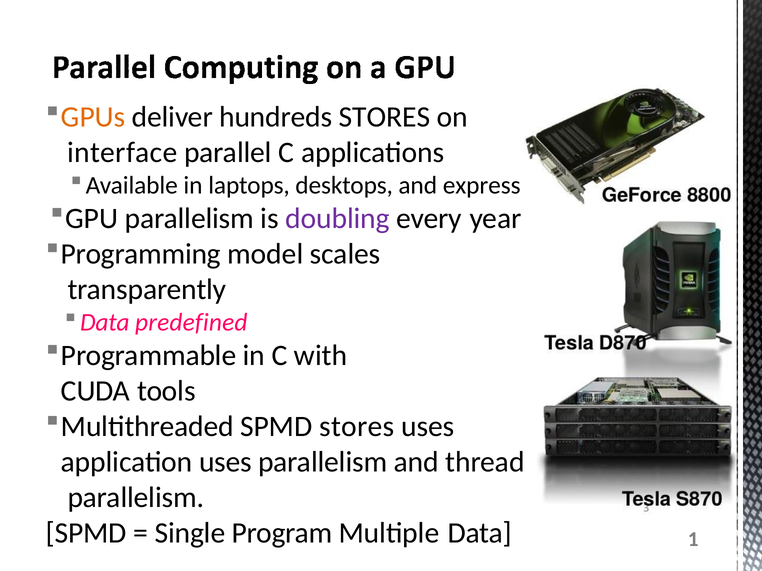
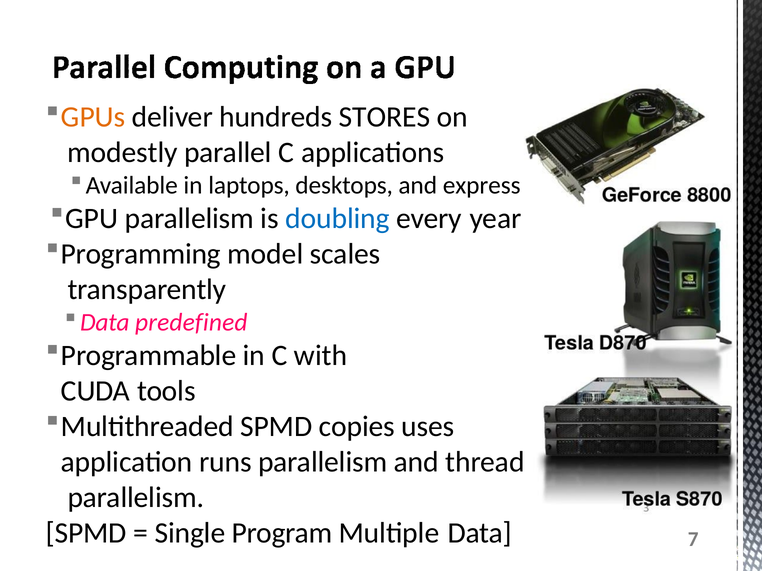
interface: interface -> modestly
doubling colour: purple -> blue
SPMD stores: stores -> copies
application uses: uses -> runs
1: 1 -> 7
